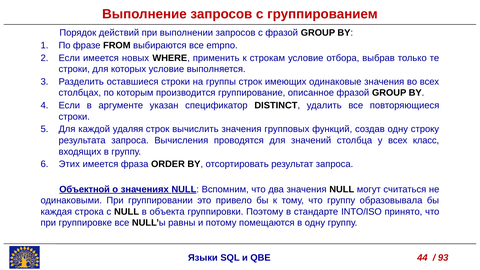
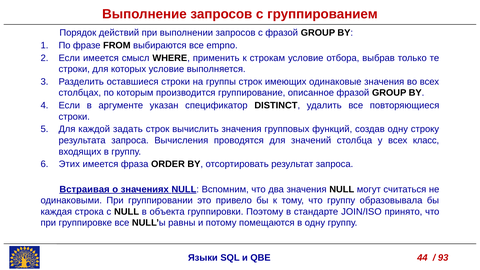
новых: новых -> смысл
удаляя: удаляя -> задать
Объектной: Объектной -> Встраивая
INTO/ISO: INTO/ISO -> JOIN/ISO
